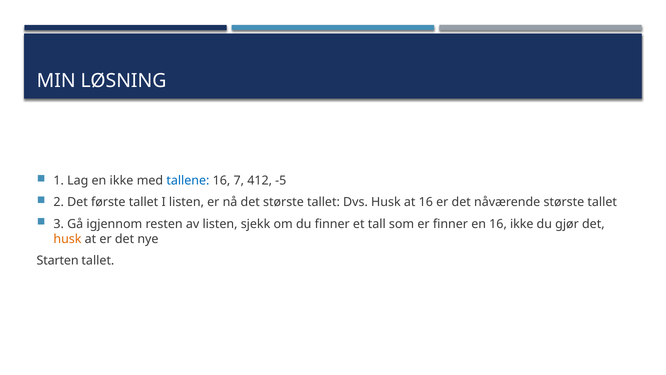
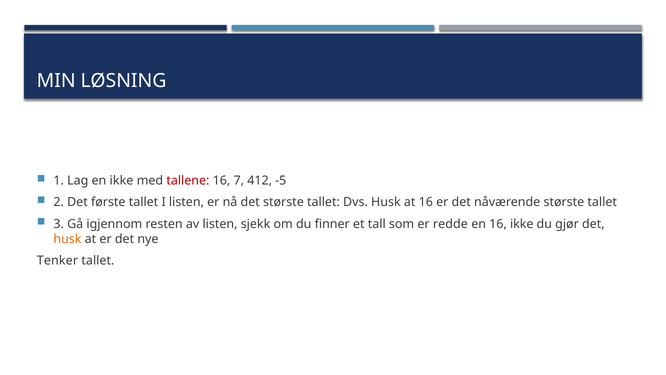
tallene colour: blue -> red
er finner: finner -> redde
Starten: Starten -> Tenker
